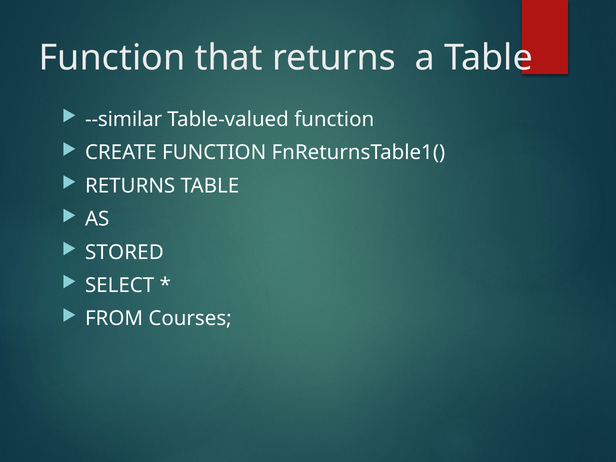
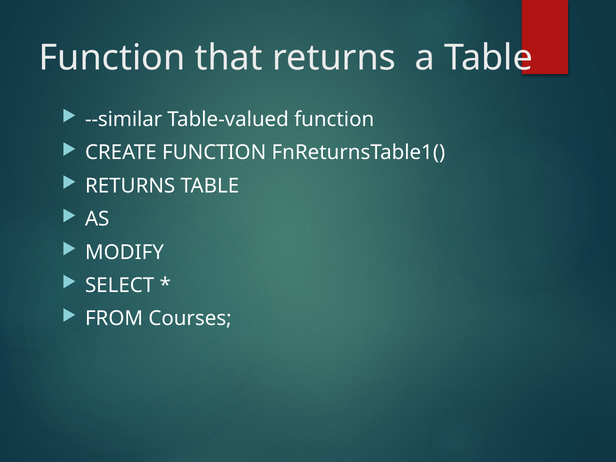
STORED: STORED -> MODIFY
